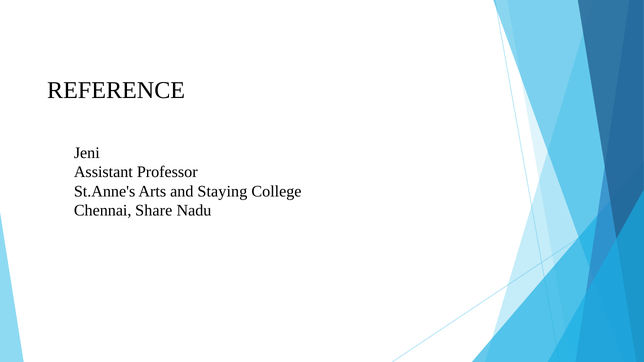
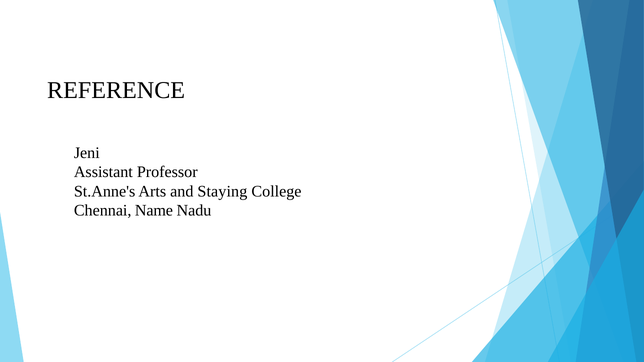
Share: Share -> Name
